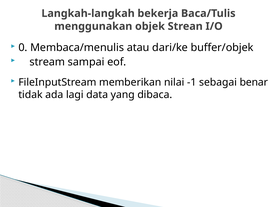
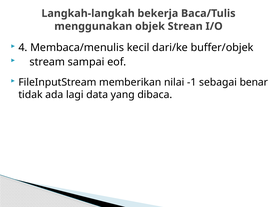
0: 0 -> 4
atau: atau -> kecil
